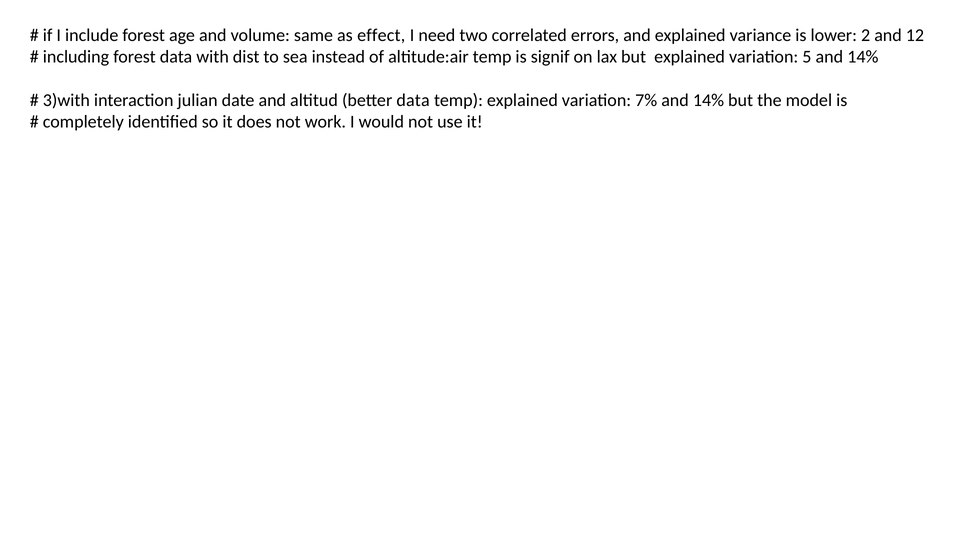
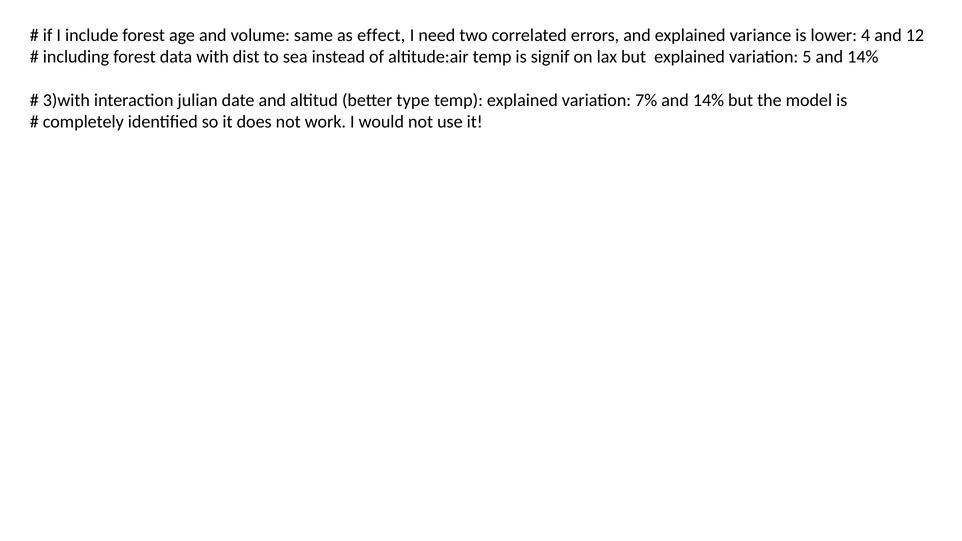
2: 2 -> 4
better data: data -> type
